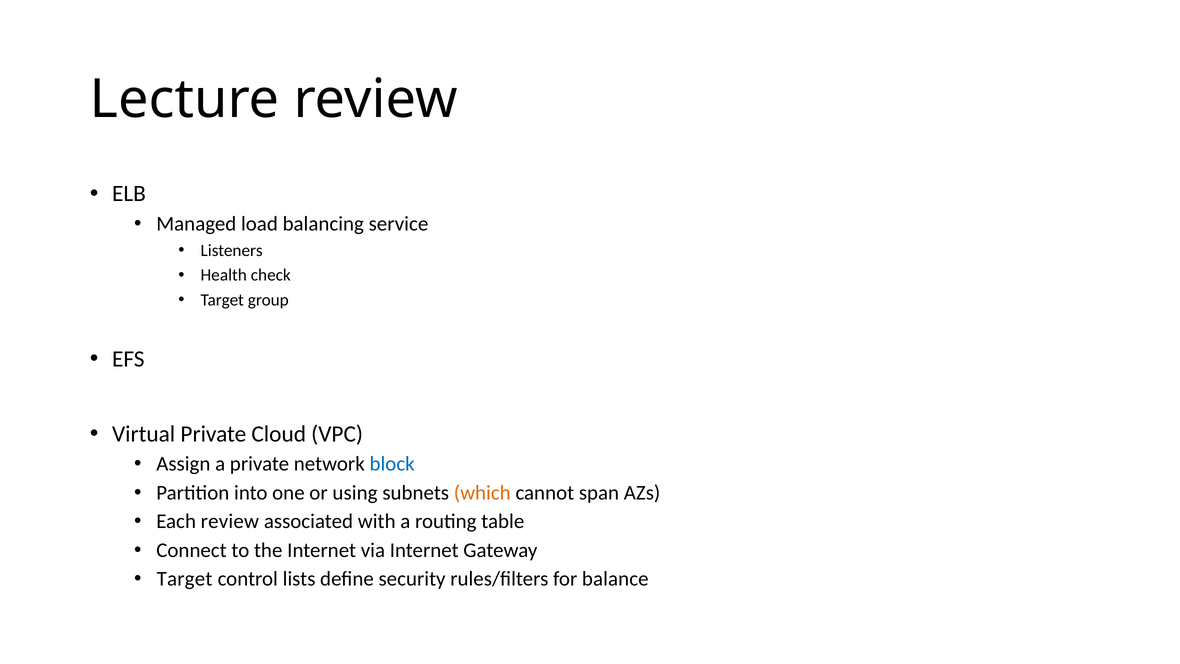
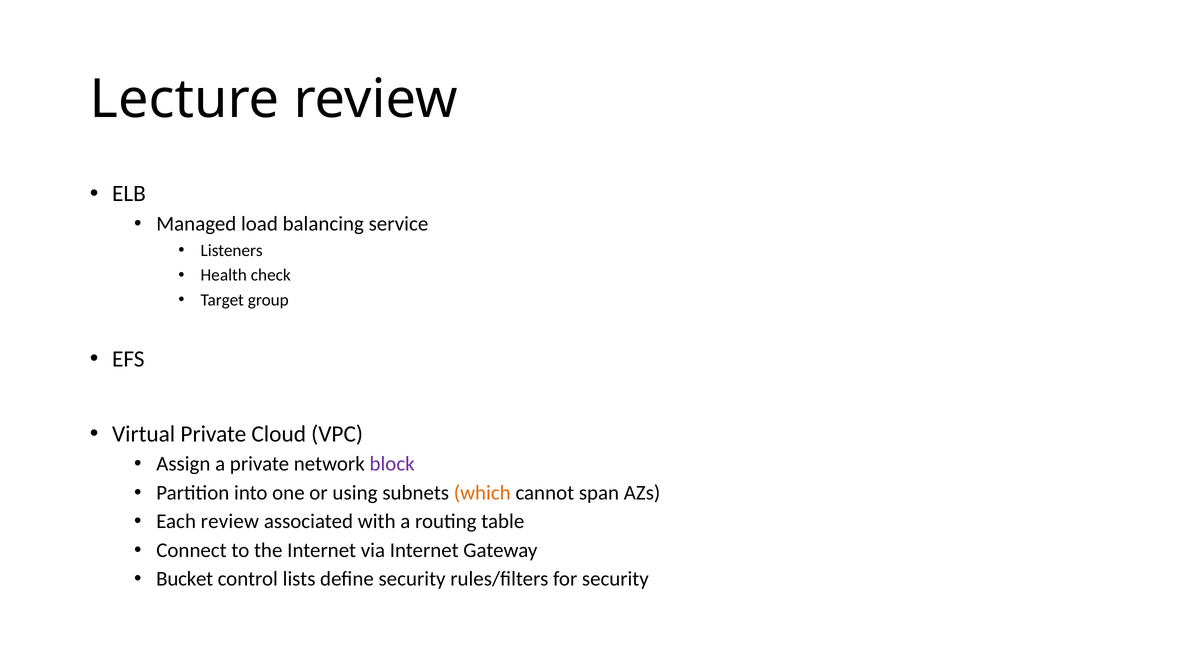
block colour: blue -> purple
Target at (185, 579): Target -> Bucket
for balance: balance -> security
